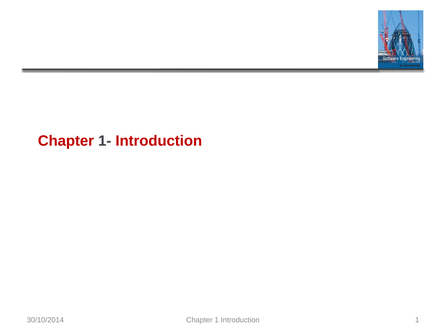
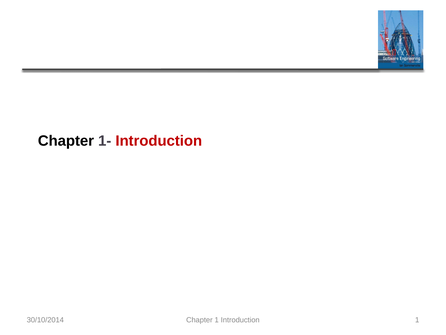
Chapter at (66, 141) colour: red -> black
